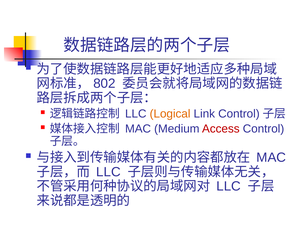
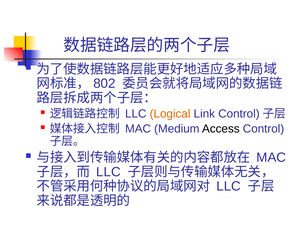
Access colour: red -> black
